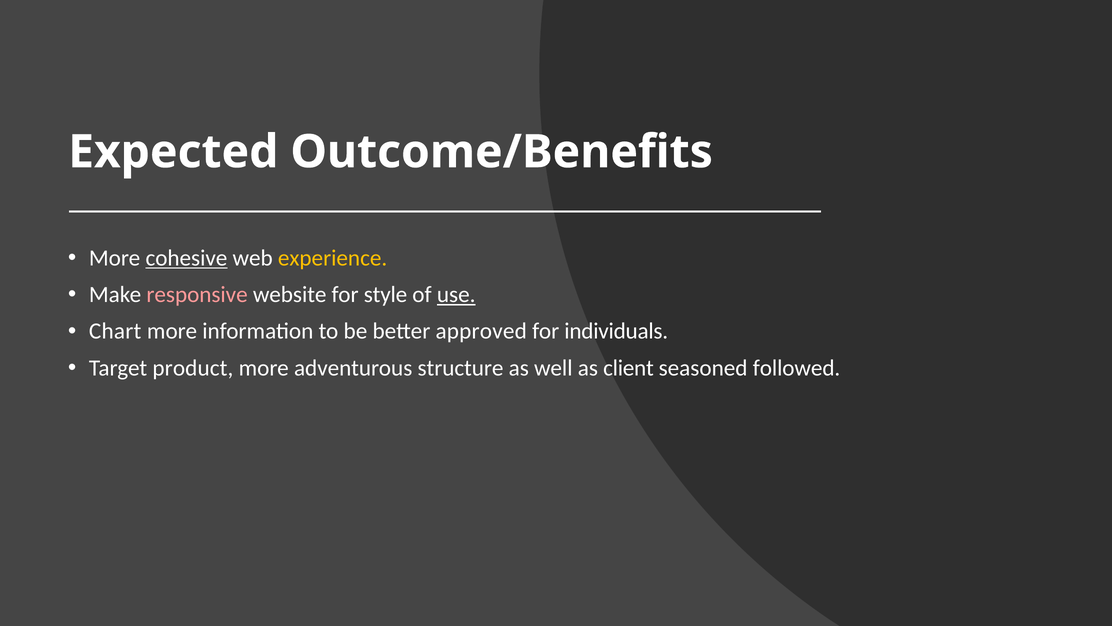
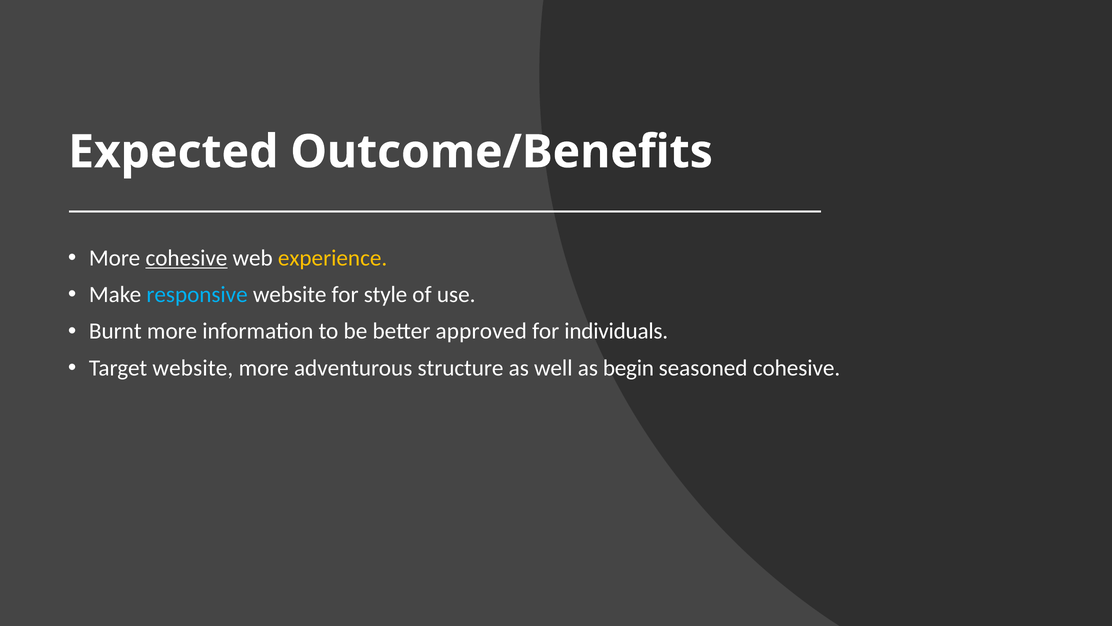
responsive colour: pink -> light blue
use underline: present -> none
Chart: Chart -> Burnt
Target product: product -> website
client: client -> begin
seasoned followed: followed -> cohesive
